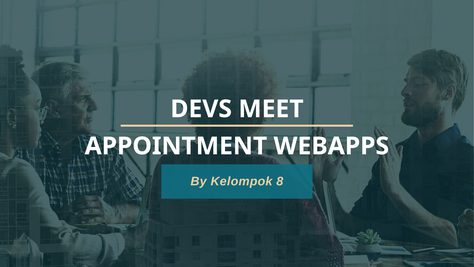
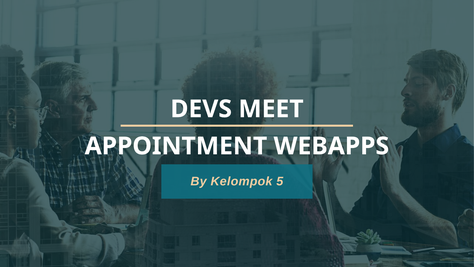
8: 8 -> 5
